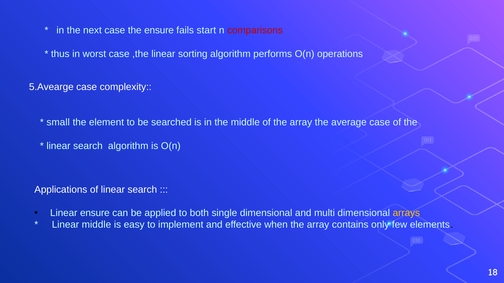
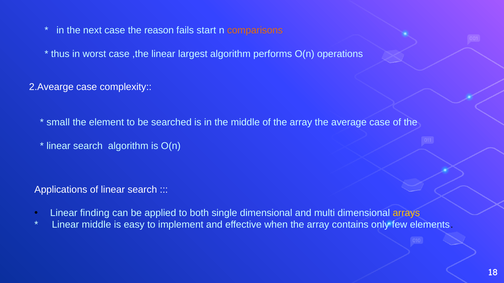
the ensure: ensure -> reason
comparisons colour: red -> orange
sorting: sorting -> largest
5.Avearge: 5.Avearge -> 2.Avearge
Linear ensure: ensure -> finding
